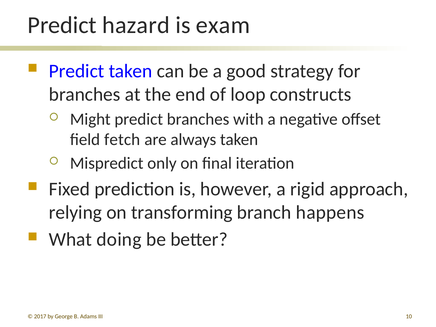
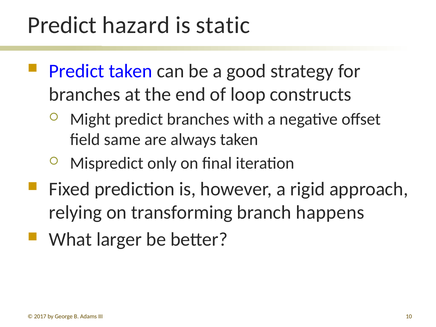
exam: exam -> static
fetch: fetch -> same
doing: doing -> larger
